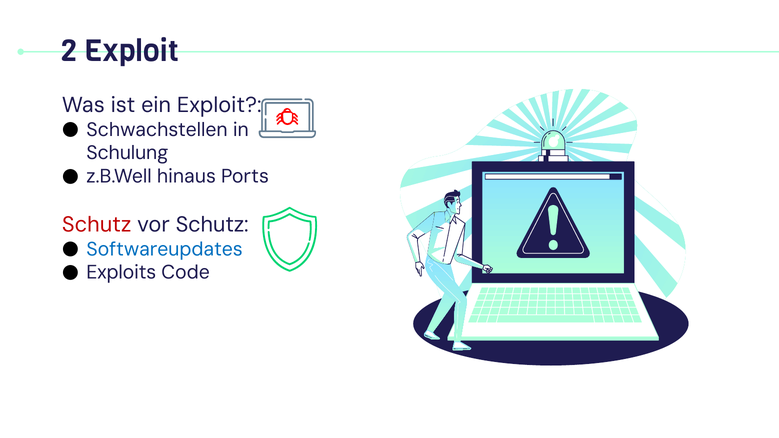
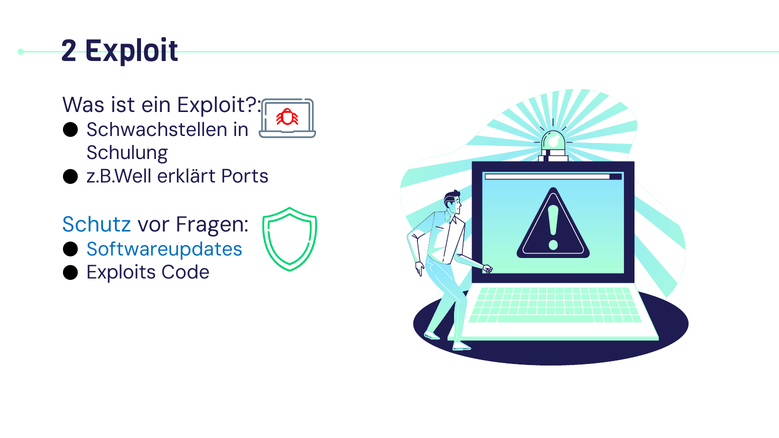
hinaus: hinaus -> erklärt
Schutz at (97, 225) colour: red -> blue
vor Schutz: Schutz -> Fragen
